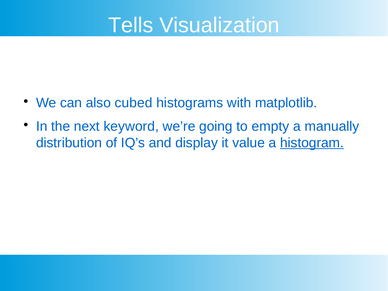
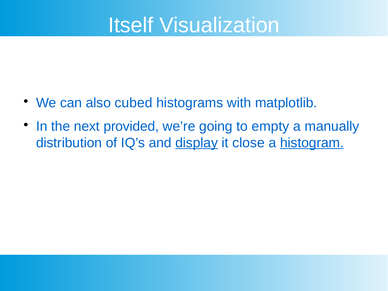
Tells: Tells -> Itself
keyword: keyword -> provided
display underline: none -> present
value: value -> close
